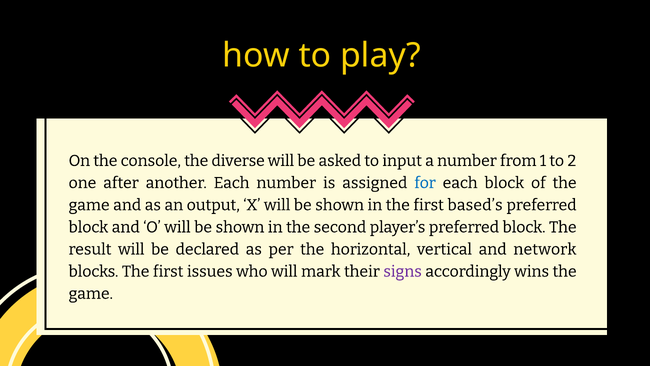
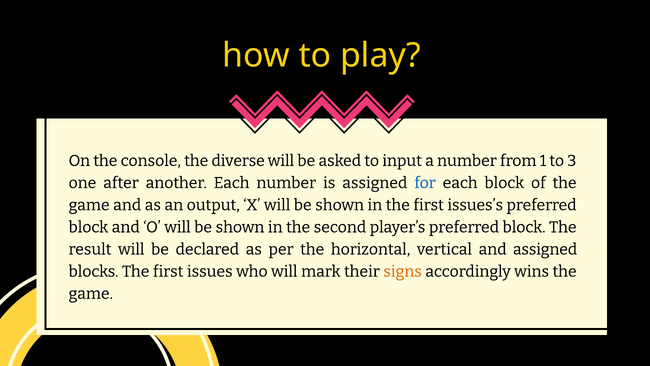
2: 2 -> 3
based’s: based’s -> issues’s
and network: network -> assigned
signs colour: purple -> orange
